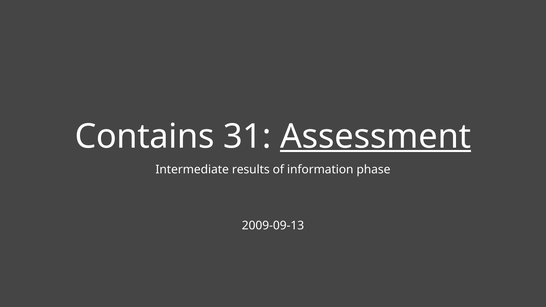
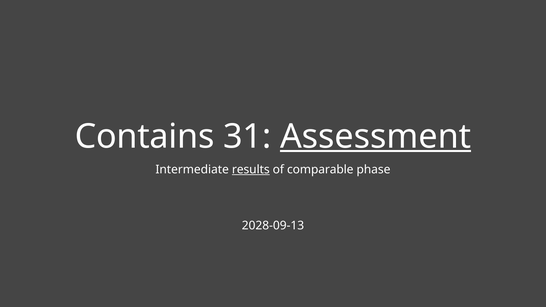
results underline: none -> present
information: information -> comparable
2009-09-13: 2009-09-13 -> 2028-09-13
